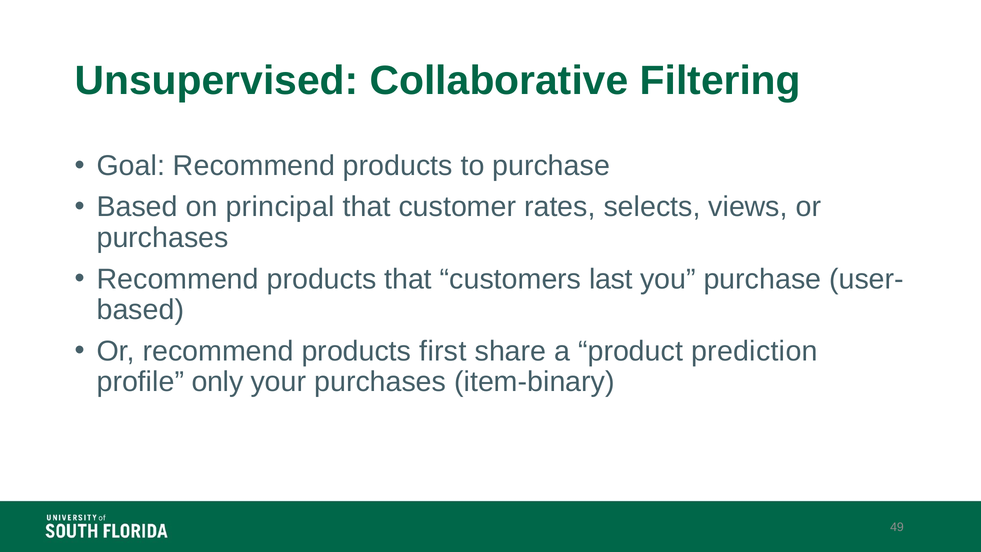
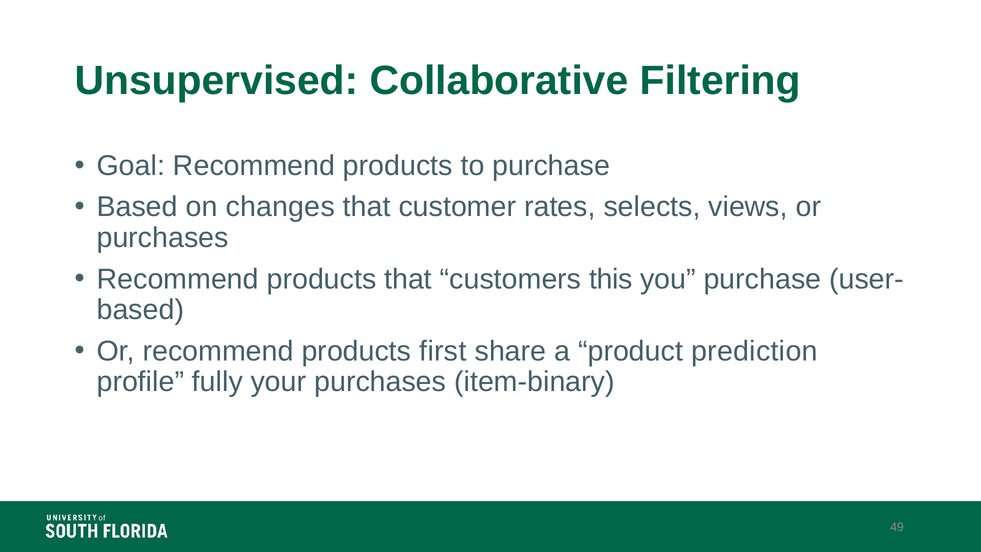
principal: principal -> changes
last: last -> this
only: only -> fully
